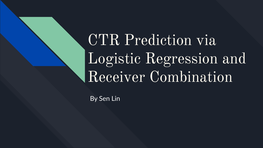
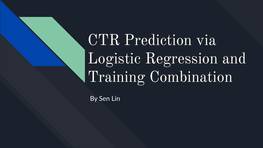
Receiver: Receiver -> Training
